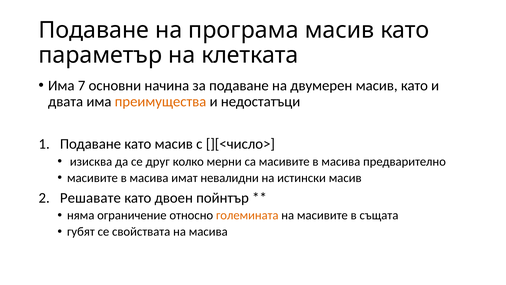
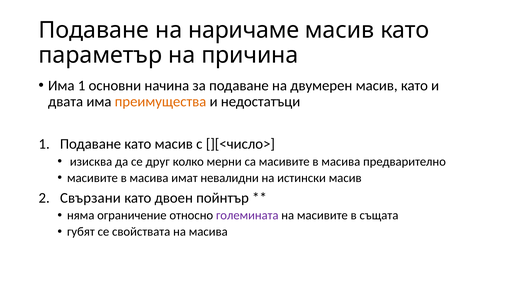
програма: програма -> наричаме
клетката: клетката -> причина
Има 7: 7 -> 1
Решавате: Решавате -> Свързани
големината colour: orange -> purple
